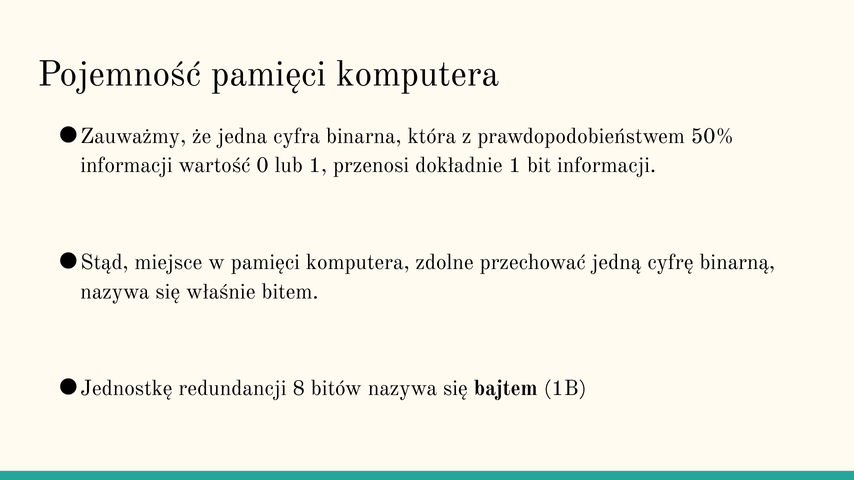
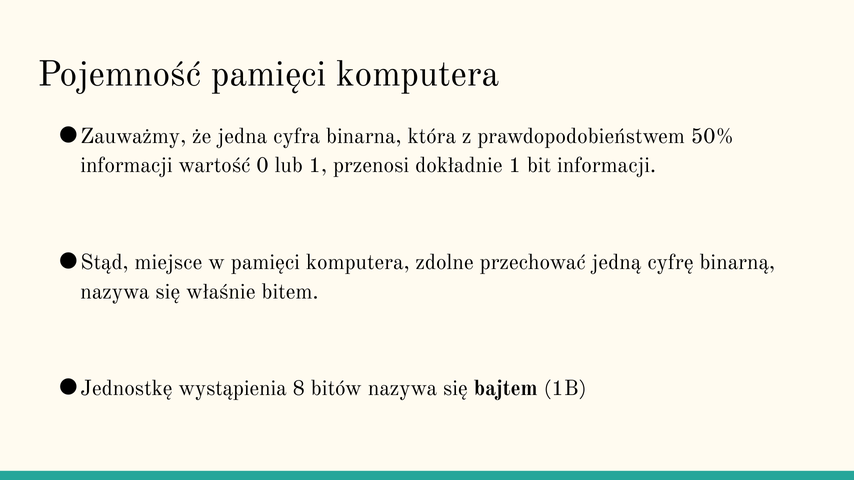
redundancji: redundancji -> wystąpienia
